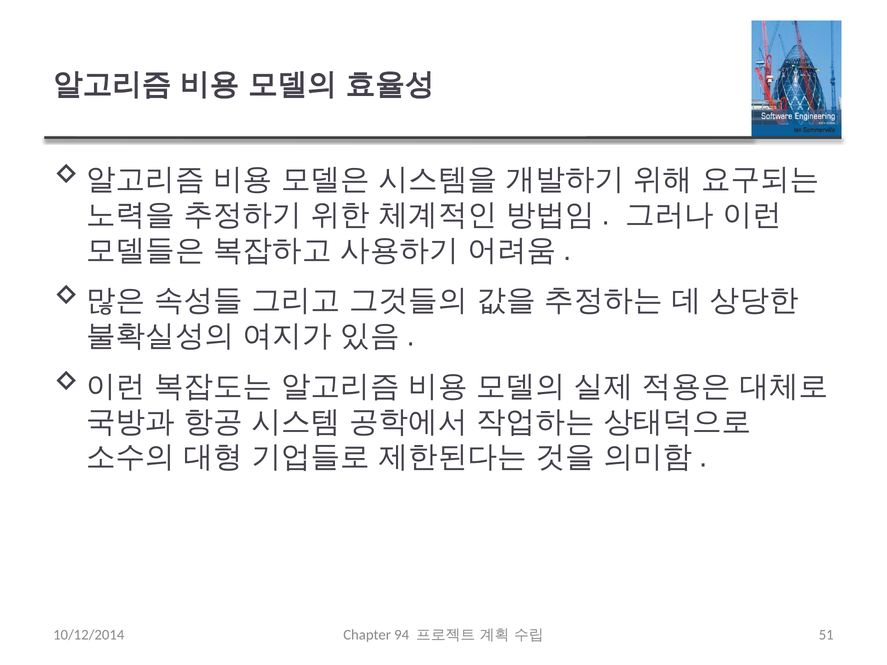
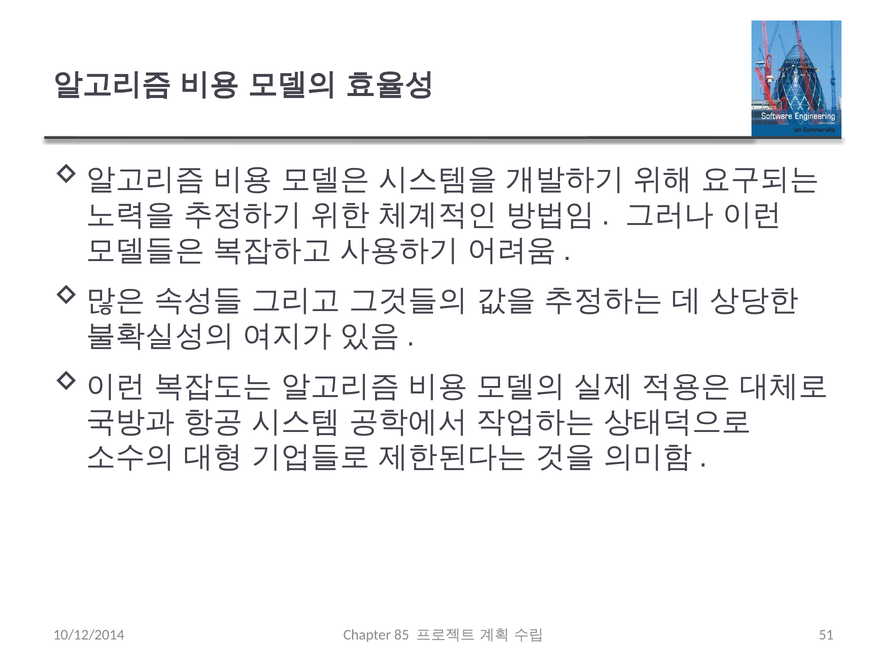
94: 94 -> 85
